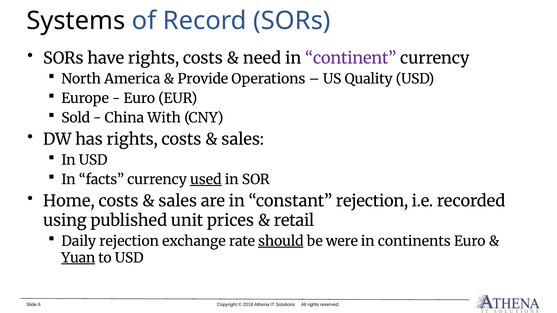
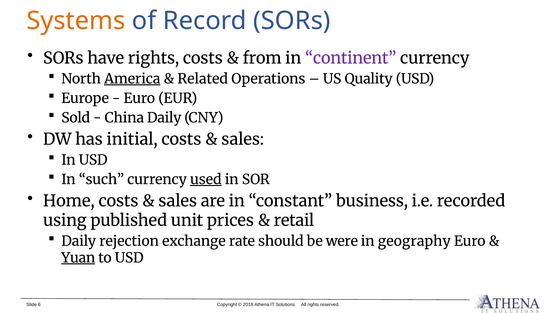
Systems colour: black -> orange
need: need -> from
America underline: none -> present
Provide: Provide -> Related
China With: With -> Daily
has rights: rights -> initial
facts: facts -> such
constant rejection: rejection -> business
should underline: present -> none
continents: continents -> geography
